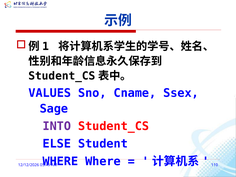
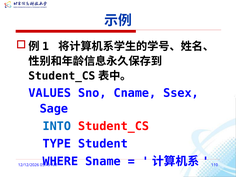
INTO colour: purple -> blue
ELSE: ELSE -> TYPE
Where at (103, 161): Where -> Sname
